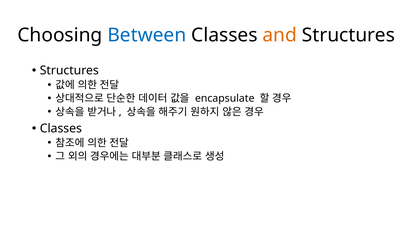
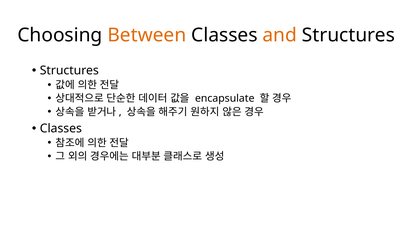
Between colour: blue -> orange
